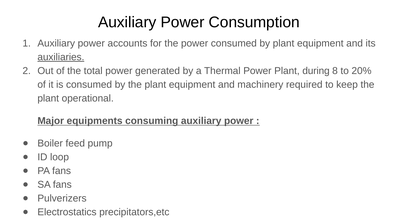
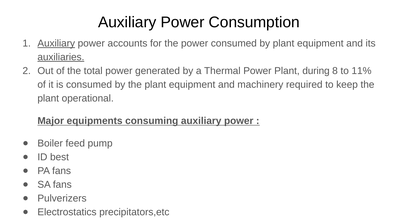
Auxiliary at (56, 43) underline: none -> present
20%: 20% -> 11%
loop: loop -> best
